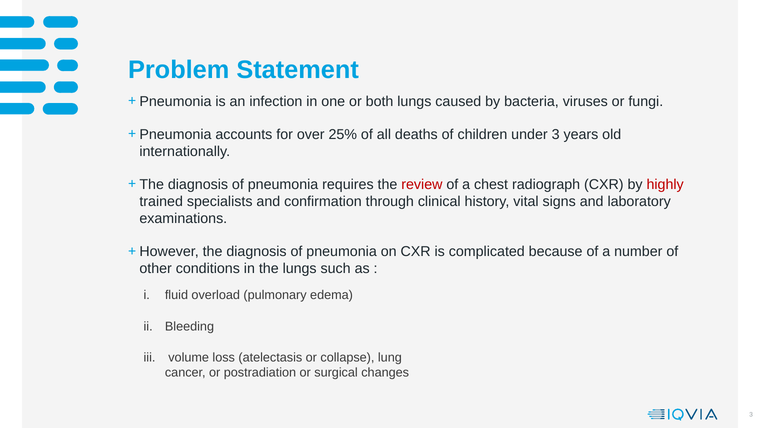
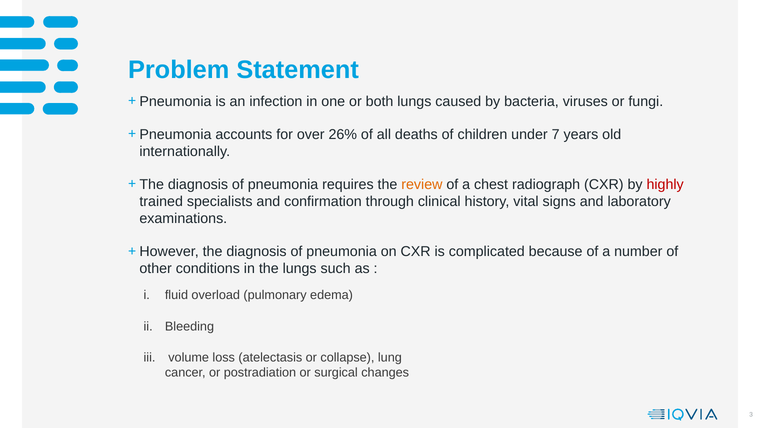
25%: 25% -> 26%
under 3: 3 -> 7
review colour: red -> orange
